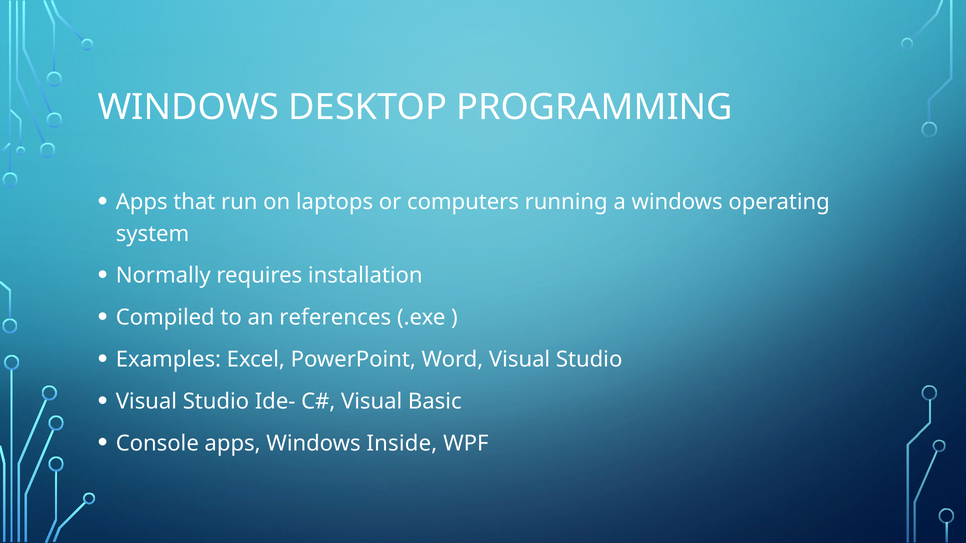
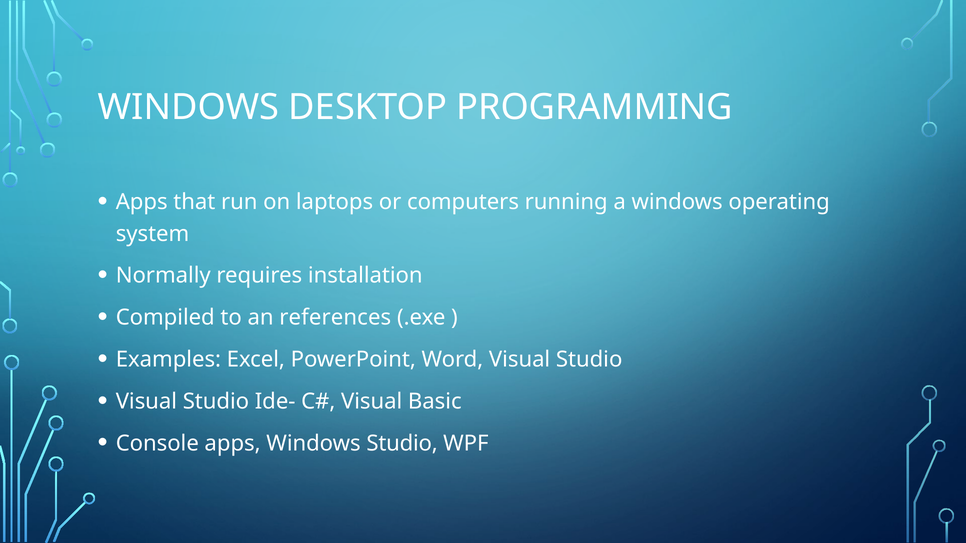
Windows Inside: Inside -> Studio
